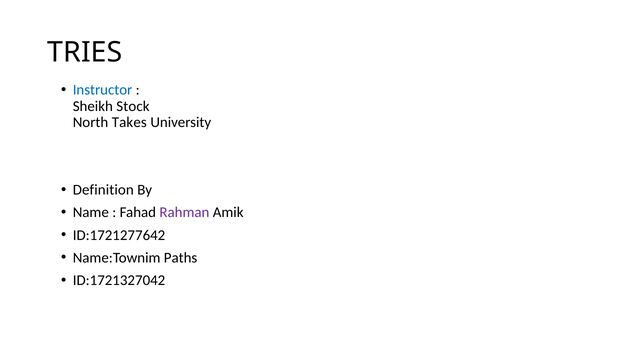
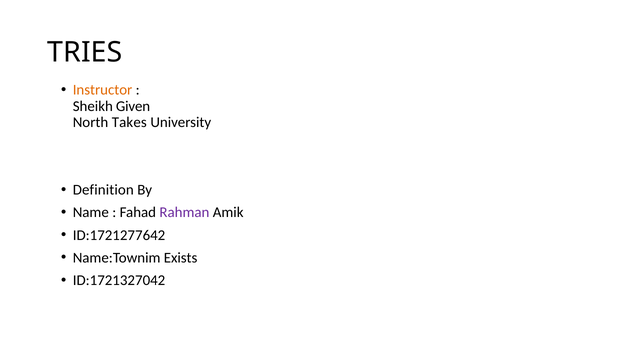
Instructor colour: blue -> orange
Stock: Stock -> Given
Paths: Paths -> Exists
